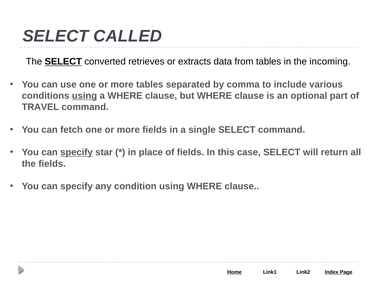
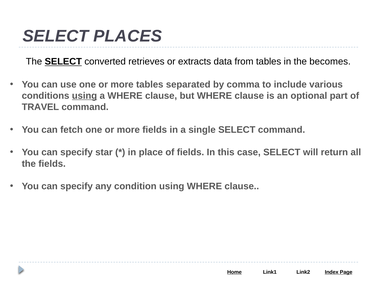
CALLED: CALLED -> PLACES
incoming: incoming -> becomes
specify at (77, 152) underline: present -> none
